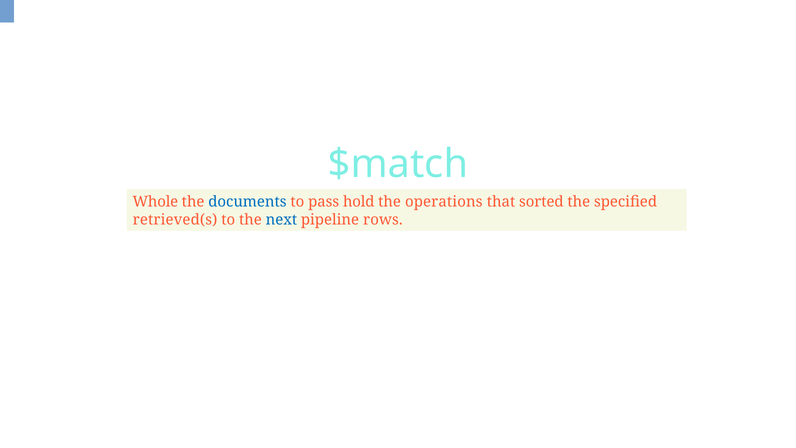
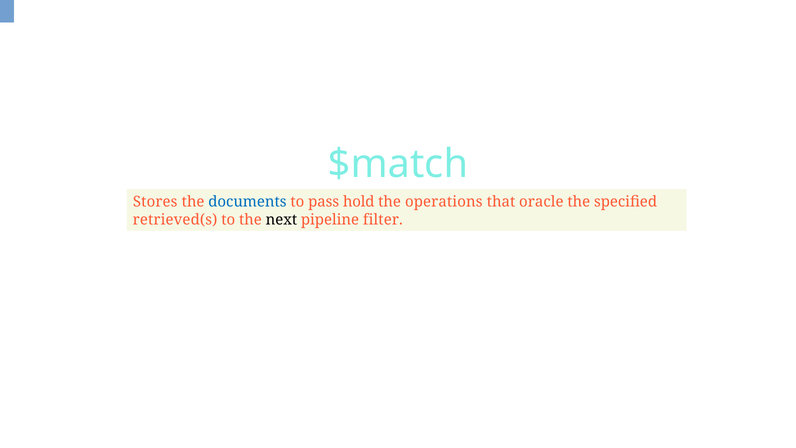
Whole: Whole -> Stores
sorted: sorted -> oracle
next colour: blue -> black
rows: rows -> filter
